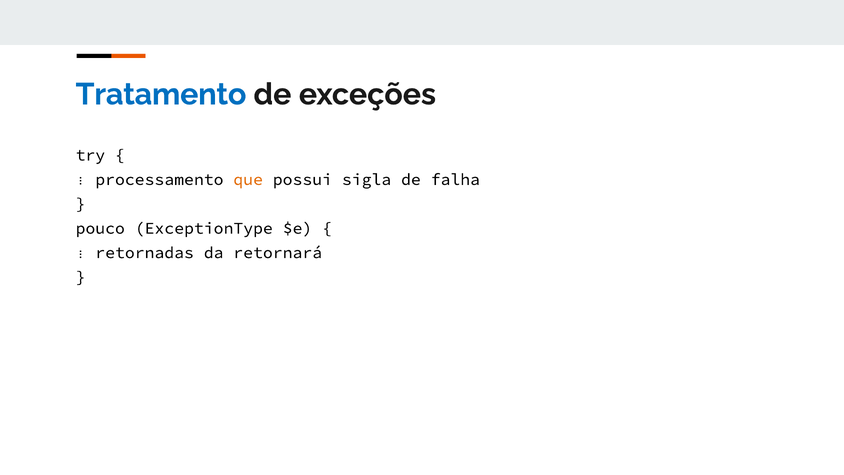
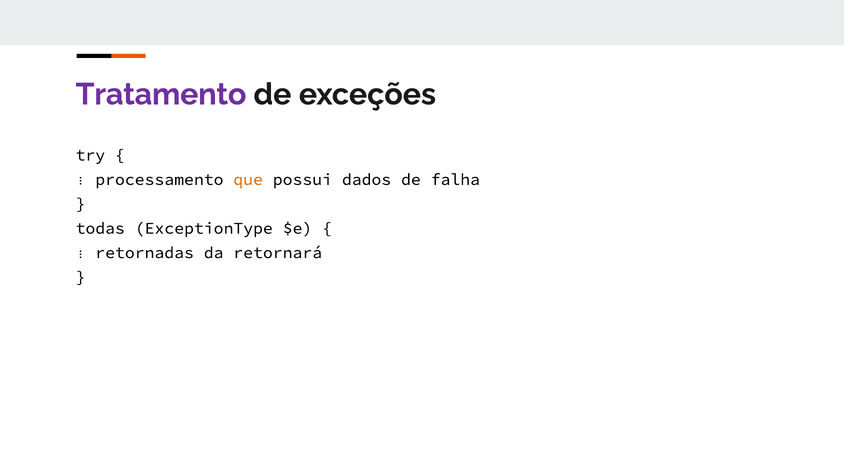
Tratamento colour: blue -> purple
sigla: sigla -> dados
pouco: pouco -> todas
